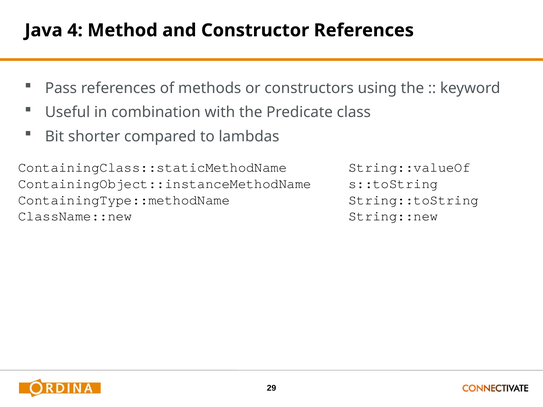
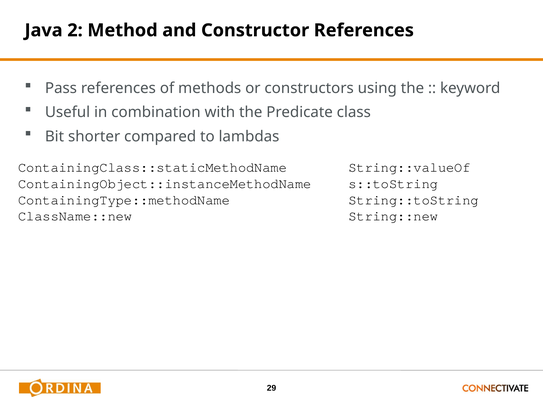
4: 4 -> 2
